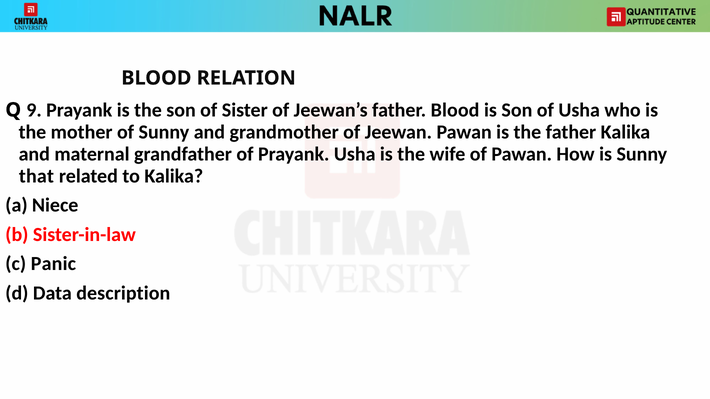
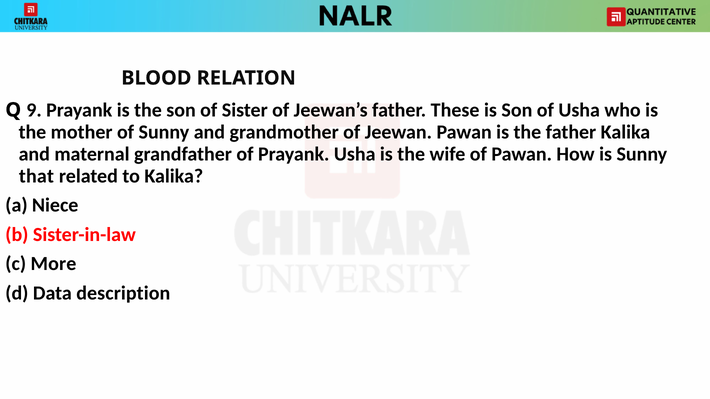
father Blood: Blood -> These
Panic: Panic -> More
